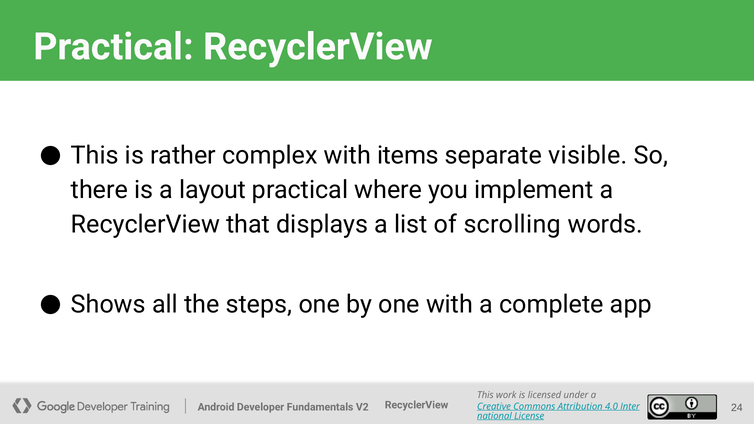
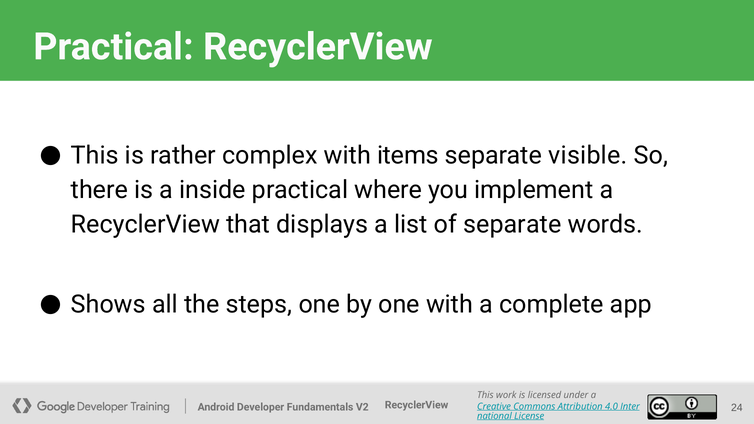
layout: layout -> inside
of scrolling: scrolling -> separate
